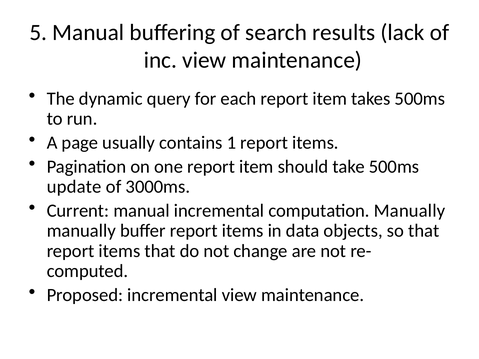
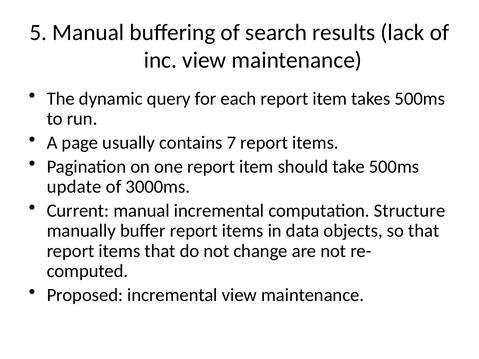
1: 1 -> 7
computation Manually: Manually -> Structure
